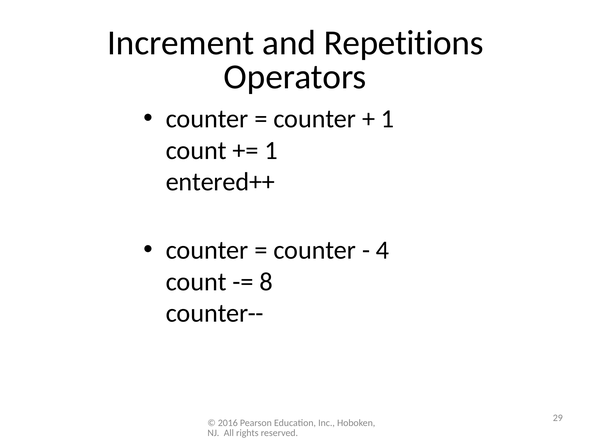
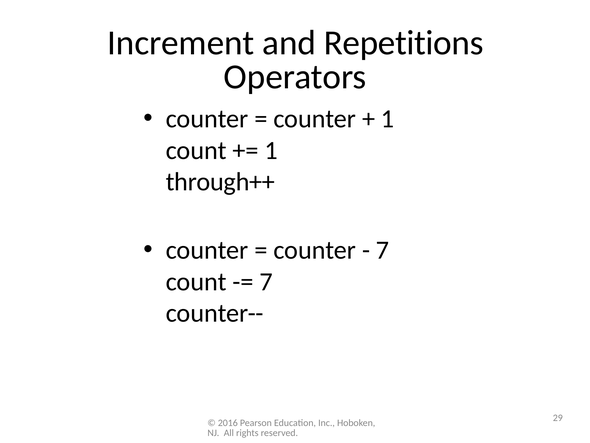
entered++: entered++ -> through++
4 at (383, 250): 4 -> 7
8 at (266, 281): 8 -> 7
